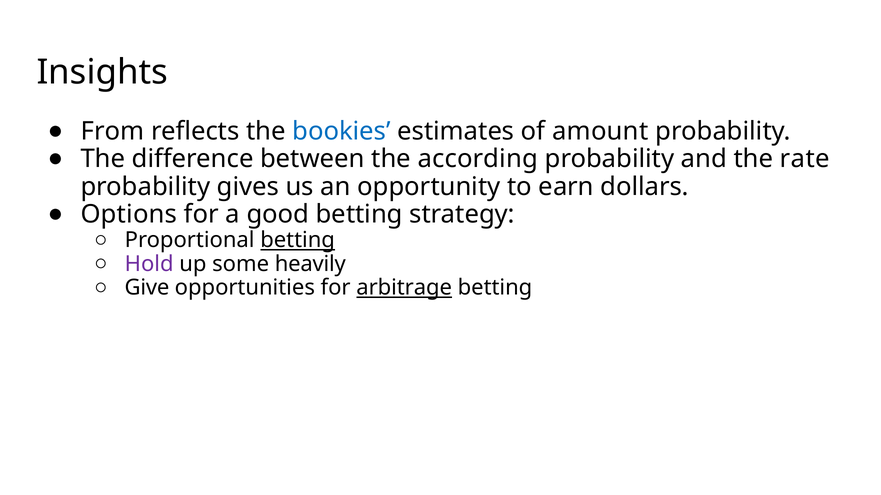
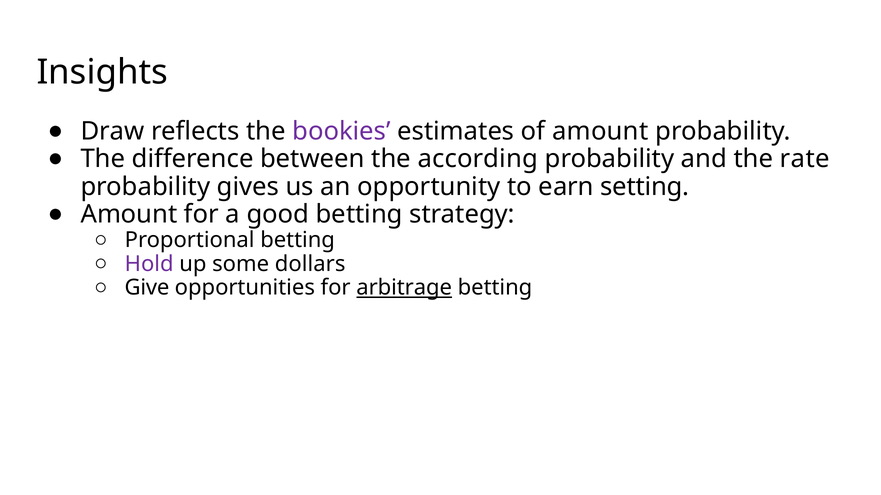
From: From -> Draw
bookies colour: blue -> purple
dollars: dollars -> setting
Options at (129, 215): Options -> Amount
betting at (298, 240) underline: present -> none
heavily: heavily -> dollars
